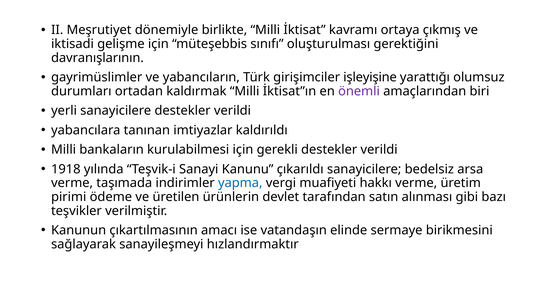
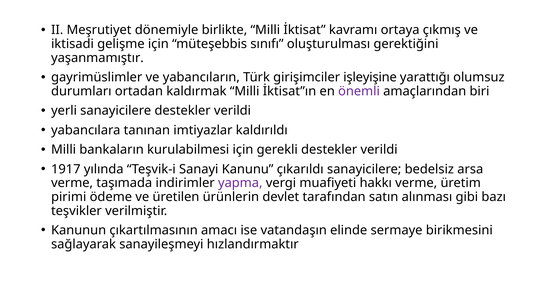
davranışlarının: davranışlarının -> yaşanmamıştır
1918: 1918 -> 1917
yapma colour: blue -> purple
